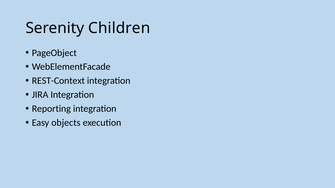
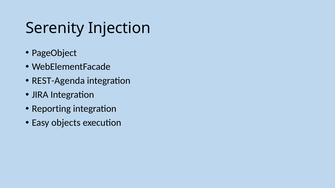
Children: Children -> Injection
REST-Context: REST-Context -> REST-Agenda
